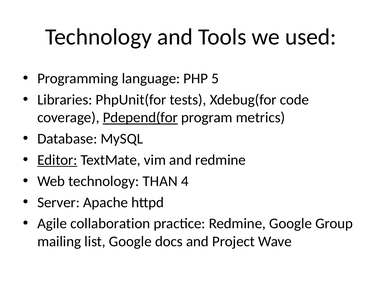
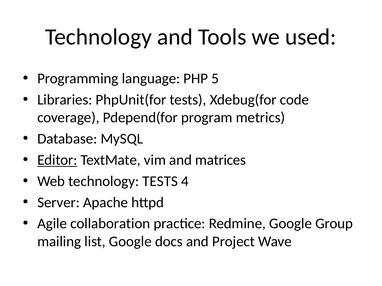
Pdepend(for underline: present -> none
and redmine: redmine -> matrices
technology THAN: THAN -> TESTS
